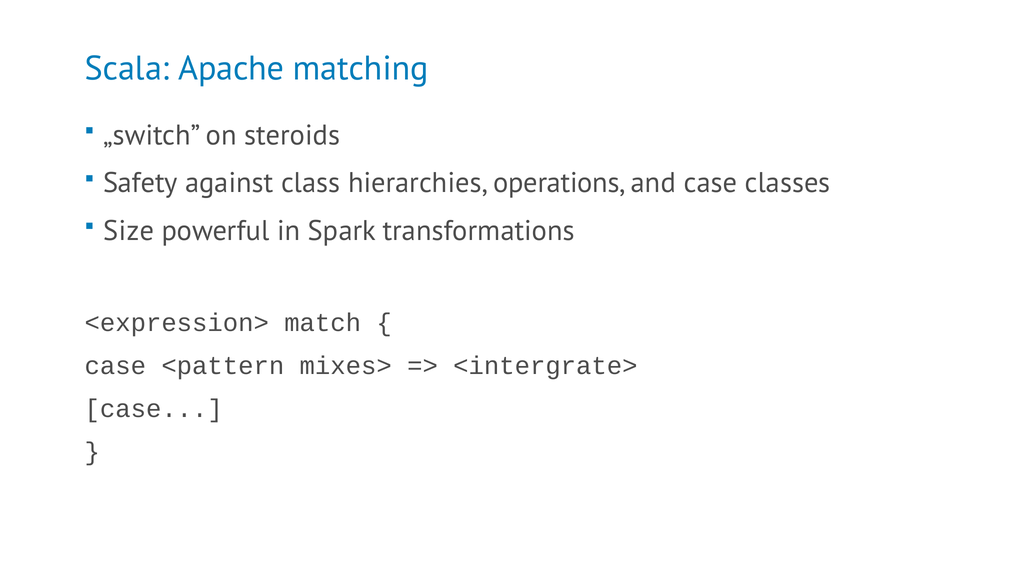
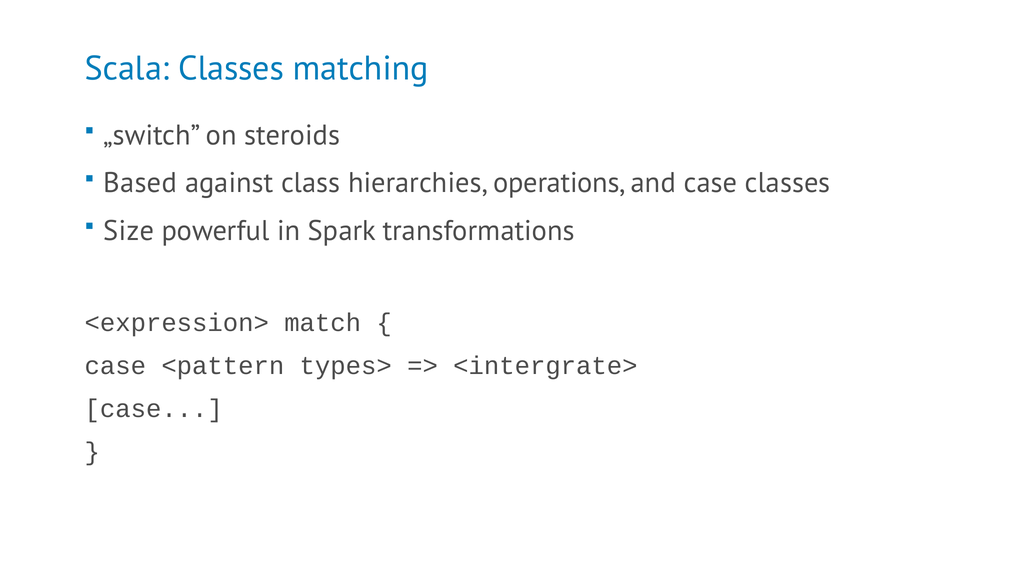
Scala Apache: Apache -> Classes
Safety: Safety -> Based
mixes>: mixes> -> types>
